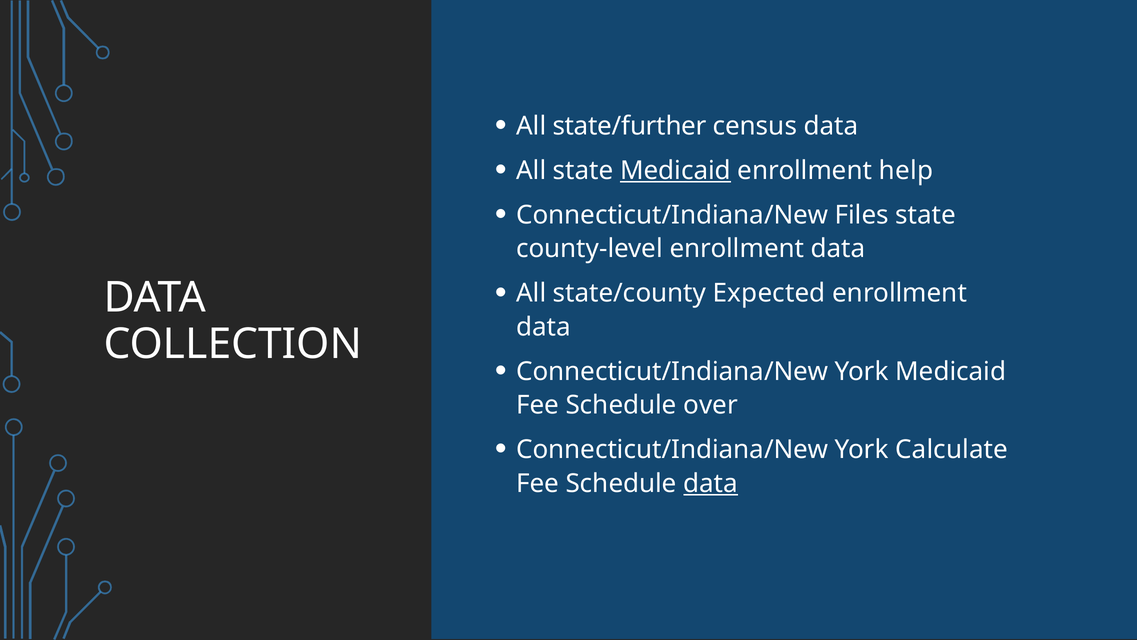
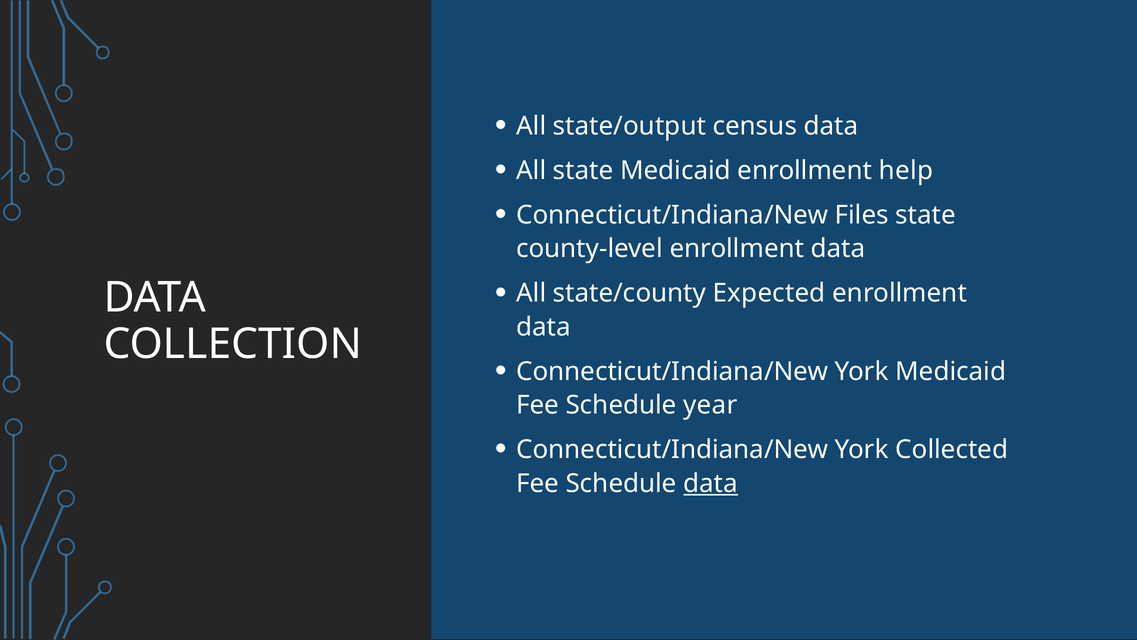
state/further: state/further -> state/output
Medicaid at (675, 171) underline: present -> none
over: over -> year
Calculate: Calculate -> Collected
